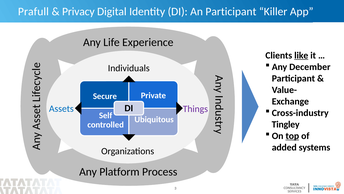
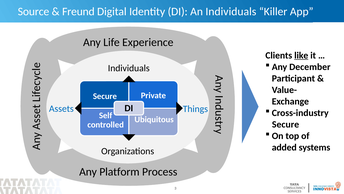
Prafull: Prafull -> Source
Privacy: Privacy -> Freund
An Participant: Participant -> Individuals
Things colour: purple -> blue
Tingley at (286, 124): Tingley -> Secure
top underline: present -> none
